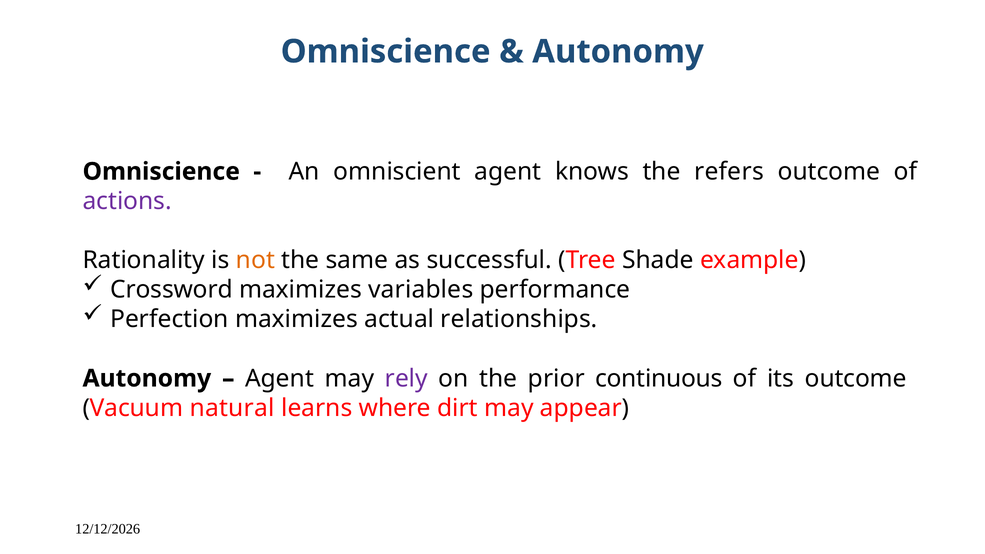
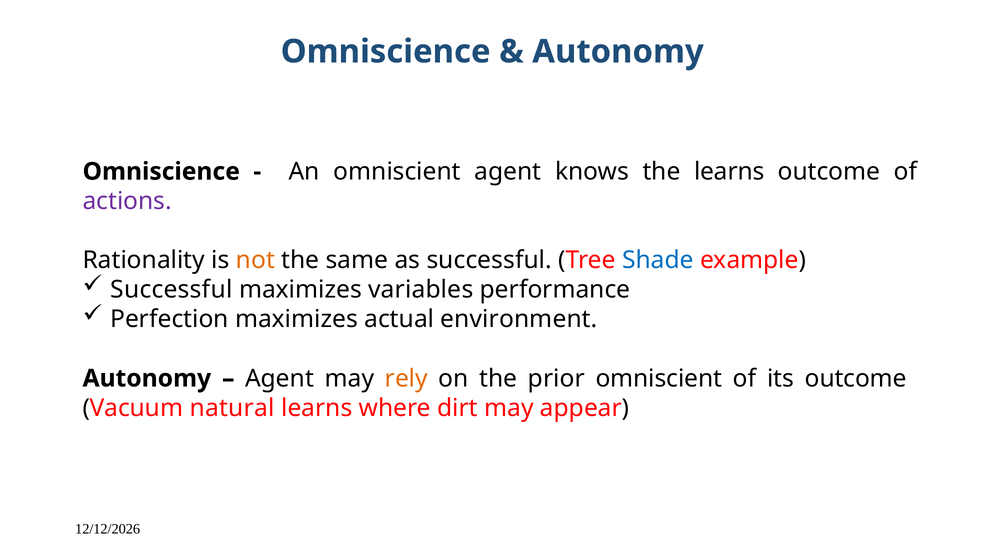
the refers: refers -> learns
Shade colour: black -> blue
Crossword at (172, 290): Crossword -> Successful
relationships: relationships -> environment
rely colour: purple -> orange
prior continuous: continuous -> omniscient
